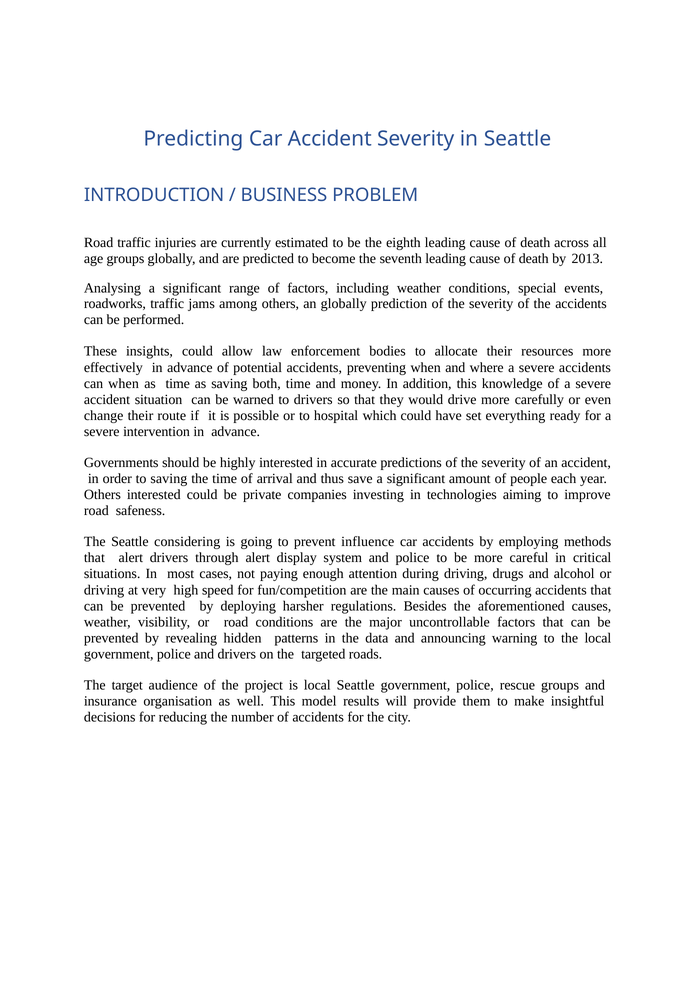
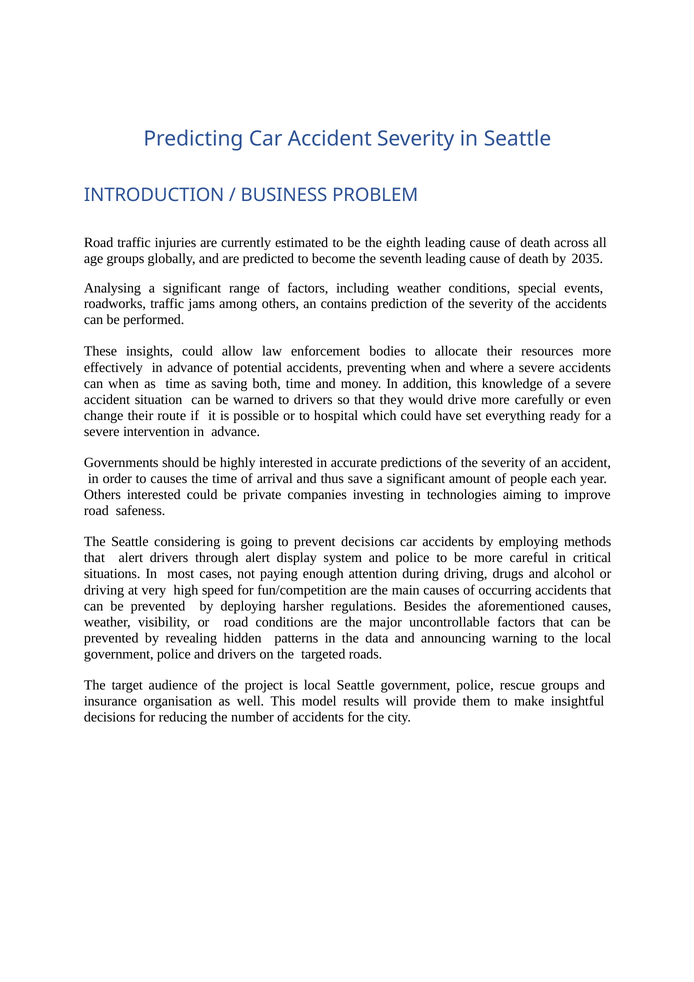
2013: 2013 -> 2035
an globally: globally -> contains
to saving: saving -> causes
prevent influence: influence -> decisions
